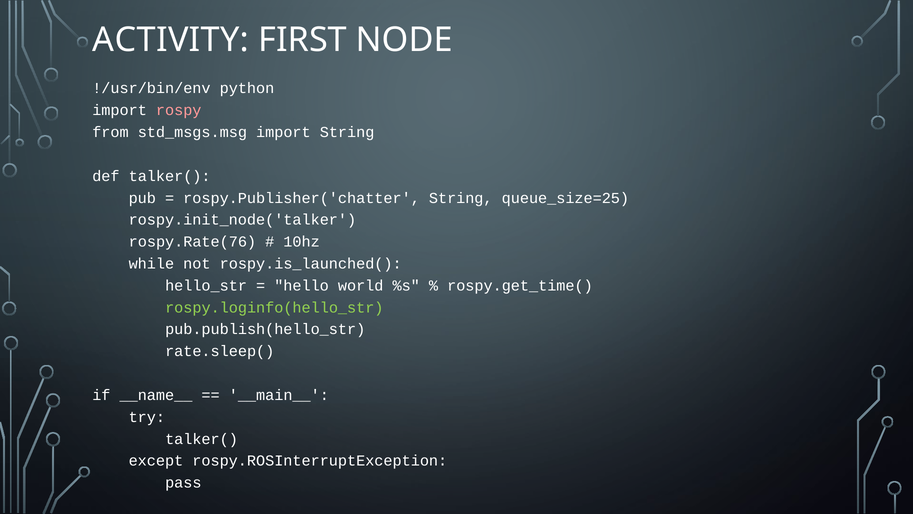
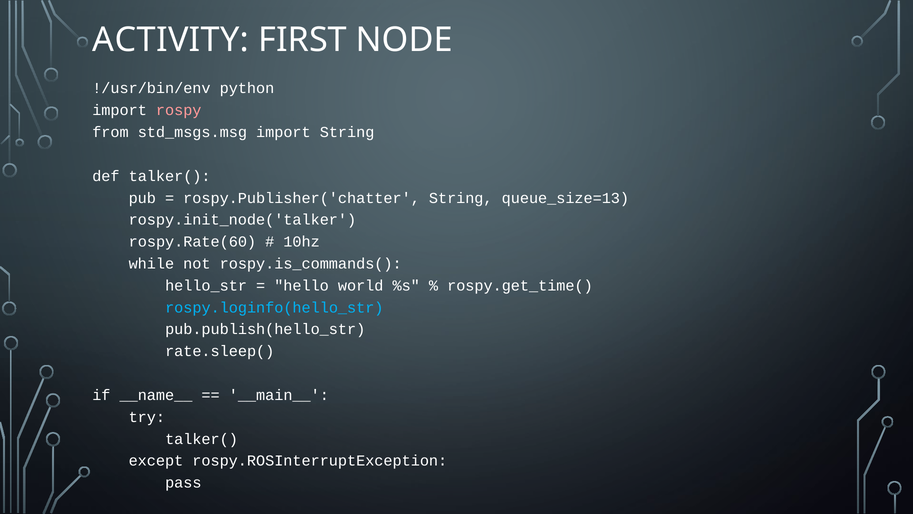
queue_size=25: queue_size=25 -> queue_size=13
rospy.Rate(76: rospy.Rate(76 -> rospy.Rate(60
rospy.is_launched(: rospy.is_launched( -> rospy.is_commands(
rospy.loginfo(hello_str colour: light green -> light blue
